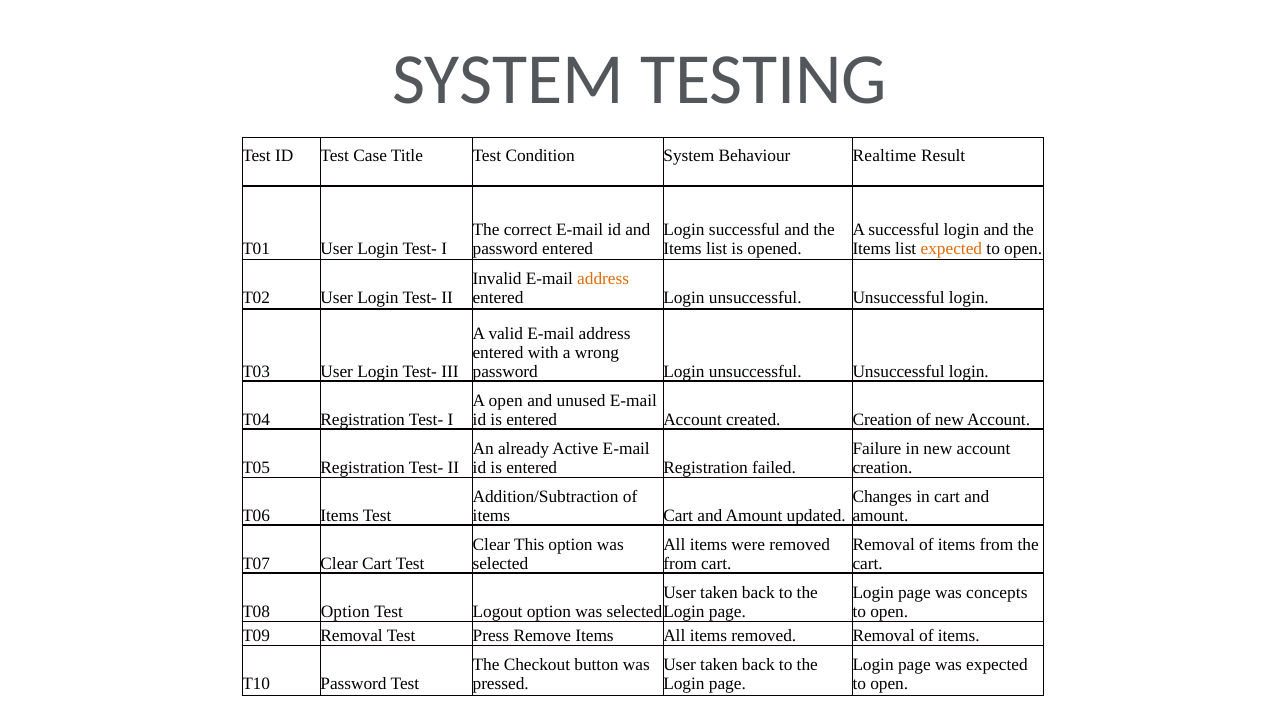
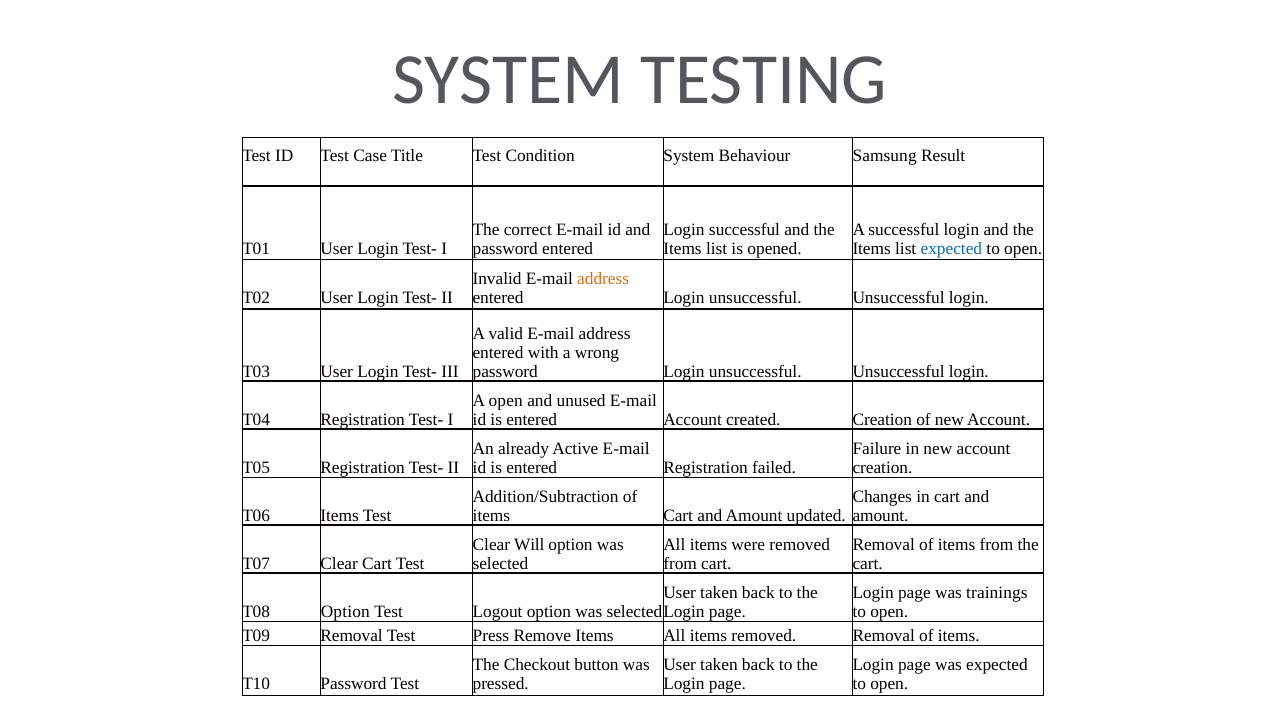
Realtime: Realtime -> Samsung
expected at (951, 249) colour: orange -> blue
This: This -> Will
concepts: concepts -> trainings
